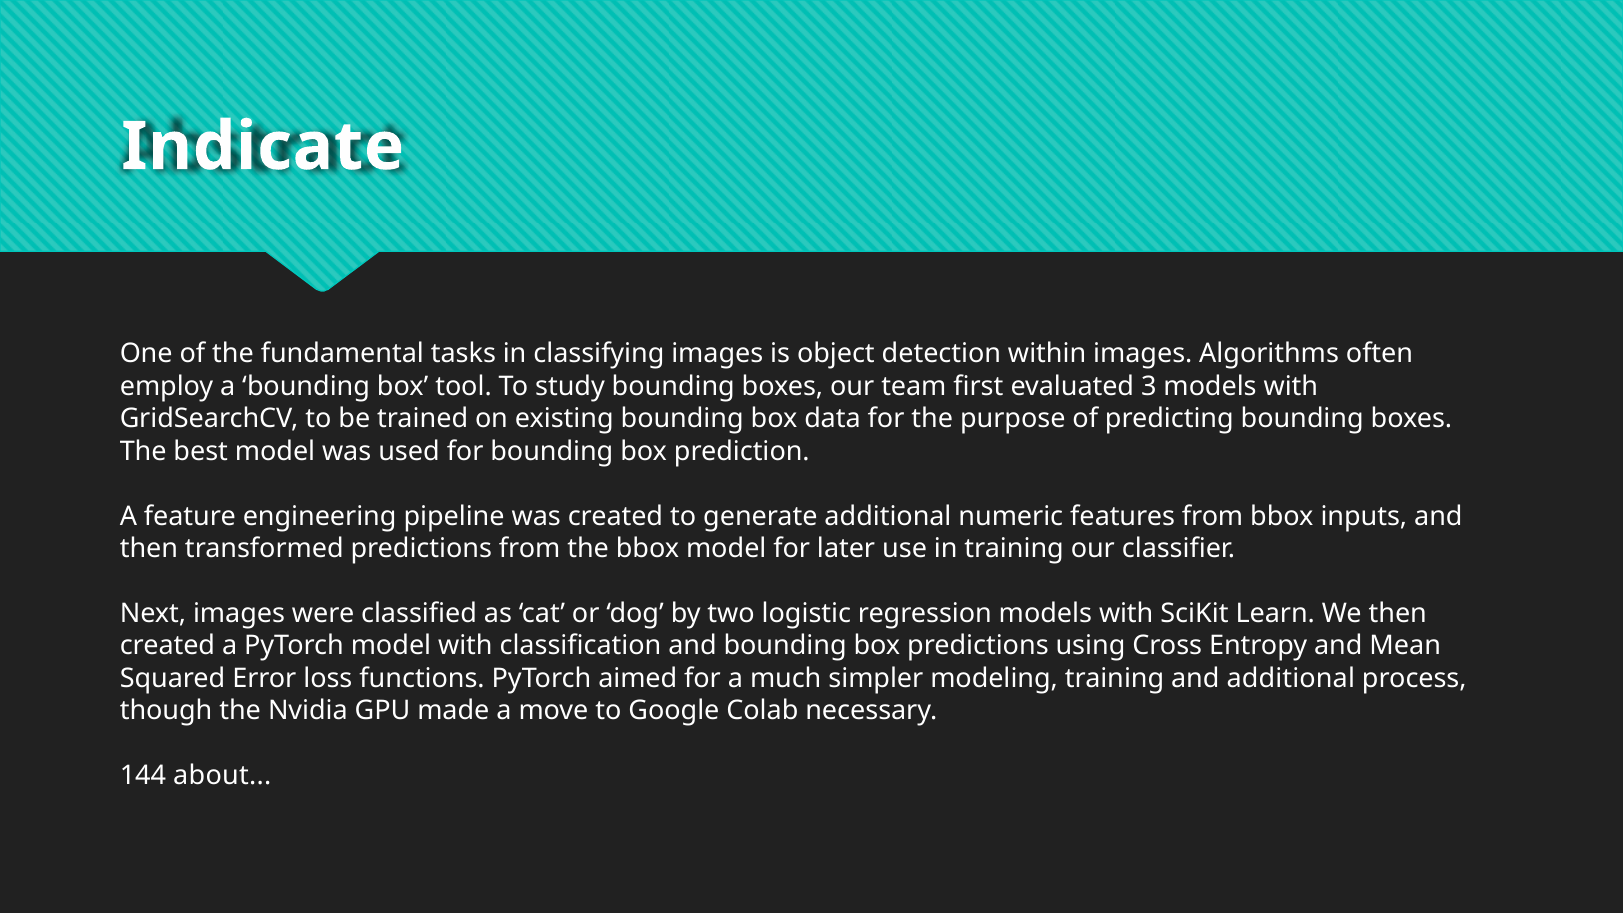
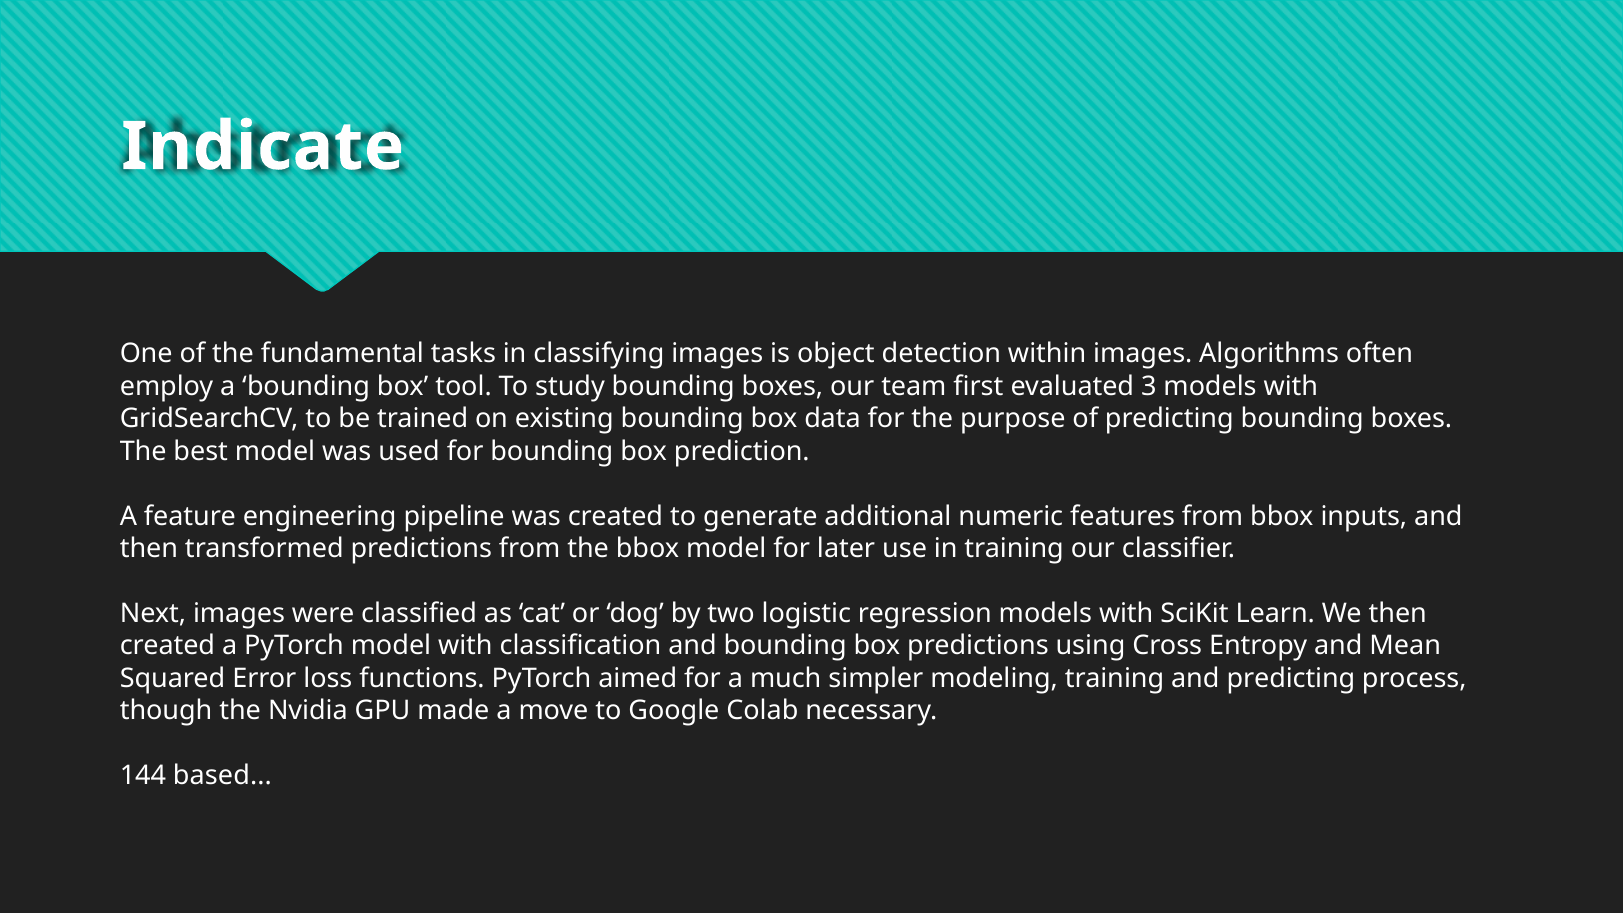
and additional: additional -> predicting
about: about -> based
